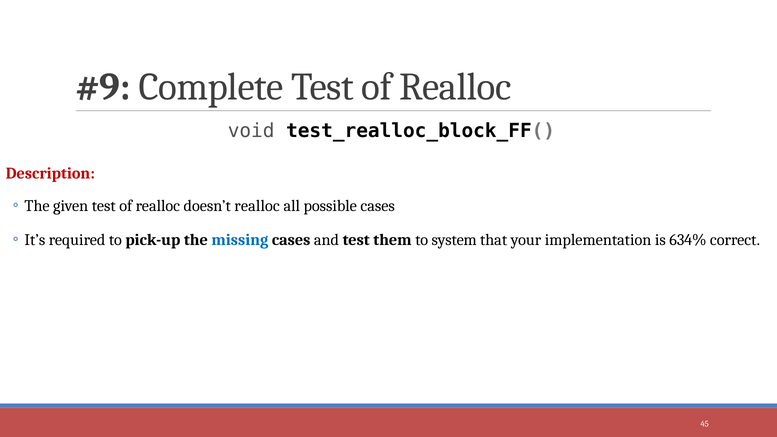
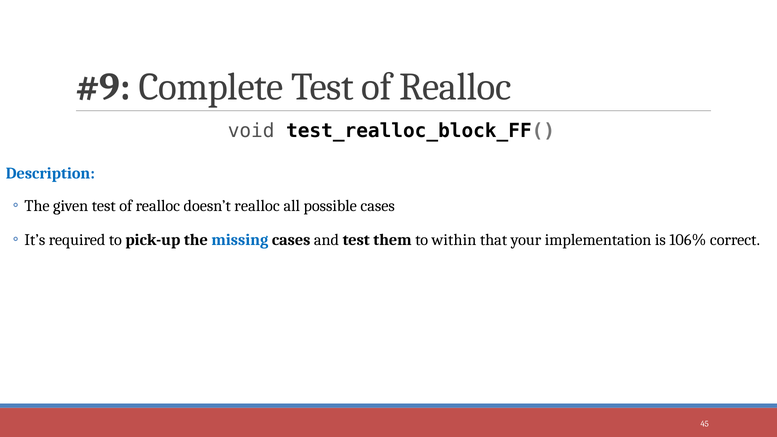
Description colour: red -> blue
system: system -> within
634%: 634% -> 106%
